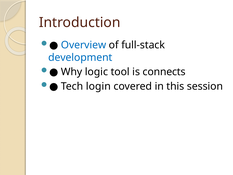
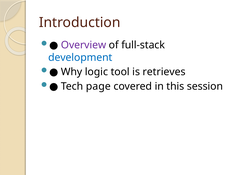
Overview colour: blue -> purple
connects: connects -> retrieves
login: login -> page
